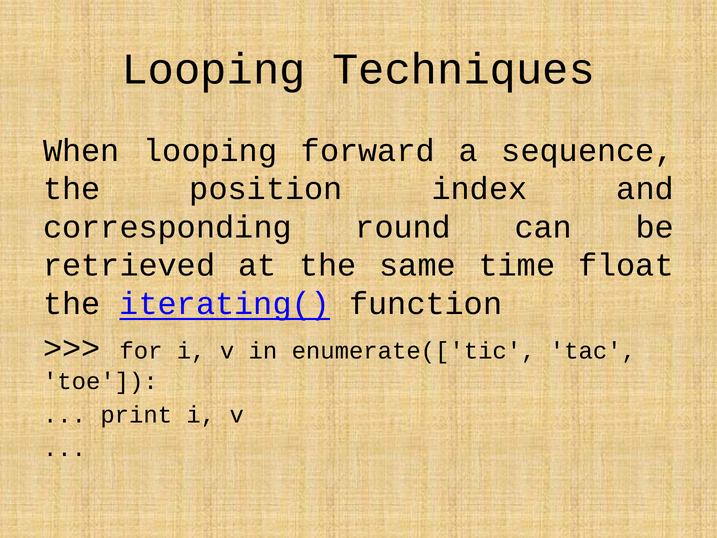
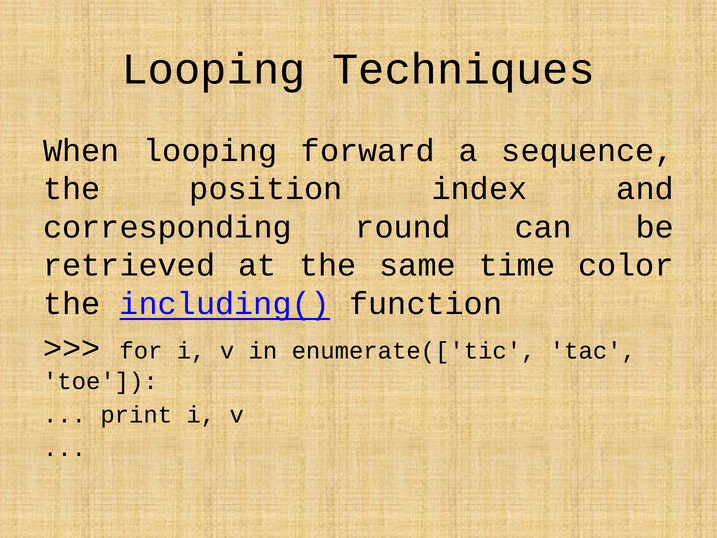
float: float -> color
iterating(: iterating( -> including(
